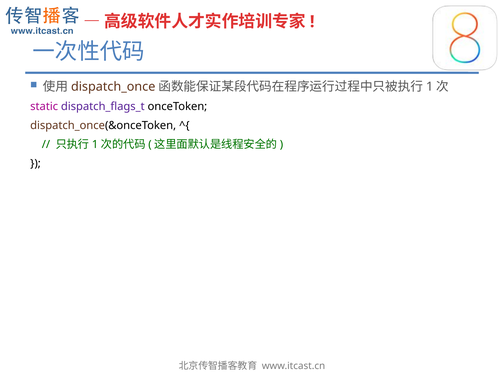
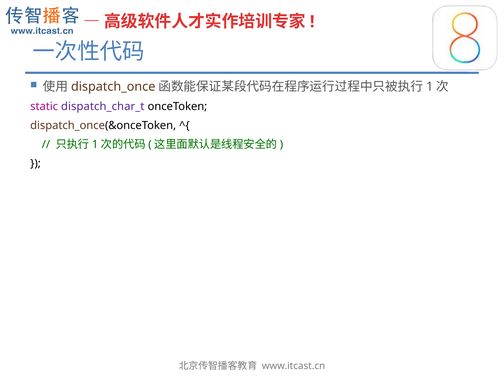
dispatch_flags_t: dispatch_flags_t -> dispatch_char_t
